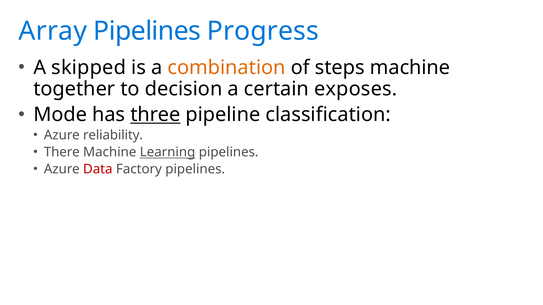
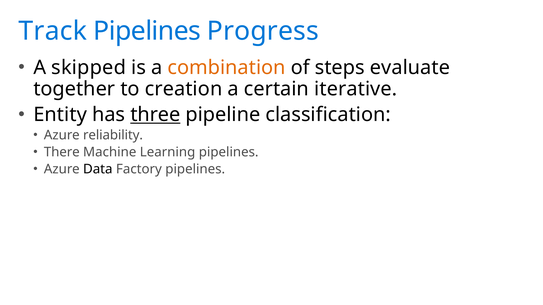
Array: Array -> Track
steps machine: machine -> evaluate
decision: decision -> creation
exposes: exposes -> iterative
Mode: Mode -> Entity
Learning underline: present -> none
Data colour: red -> black
